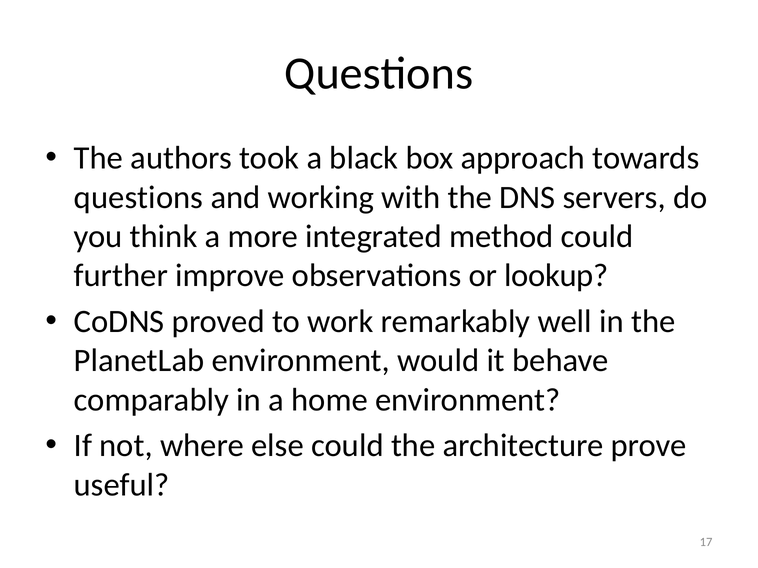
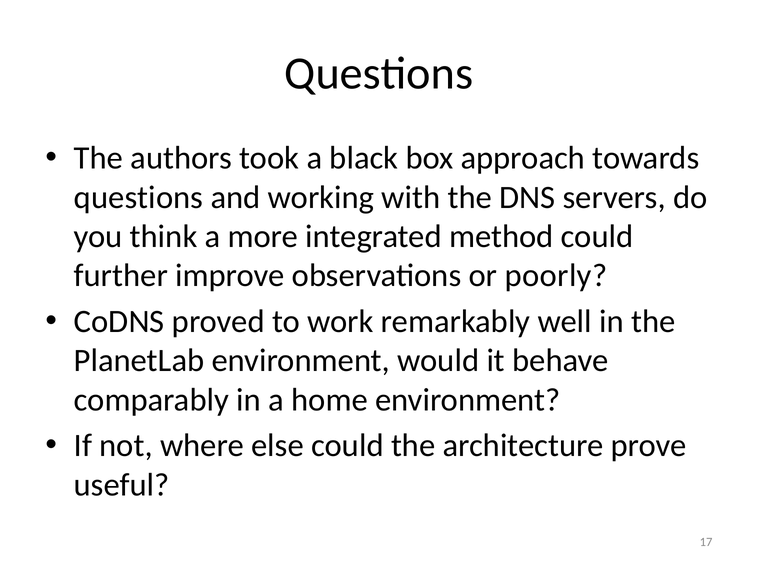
lookup: lookup -> poorly
